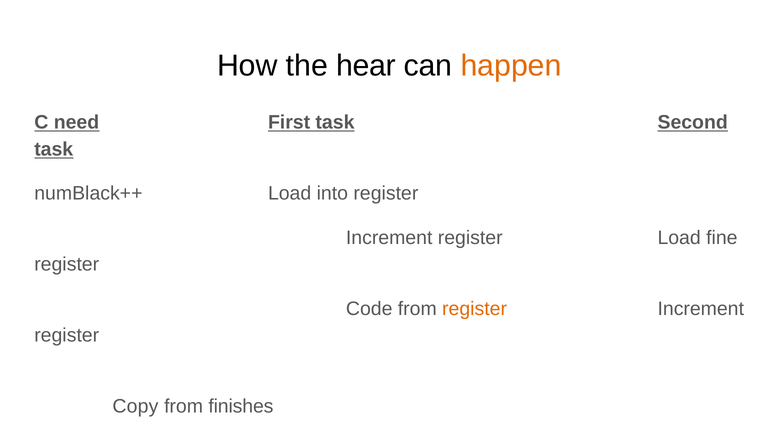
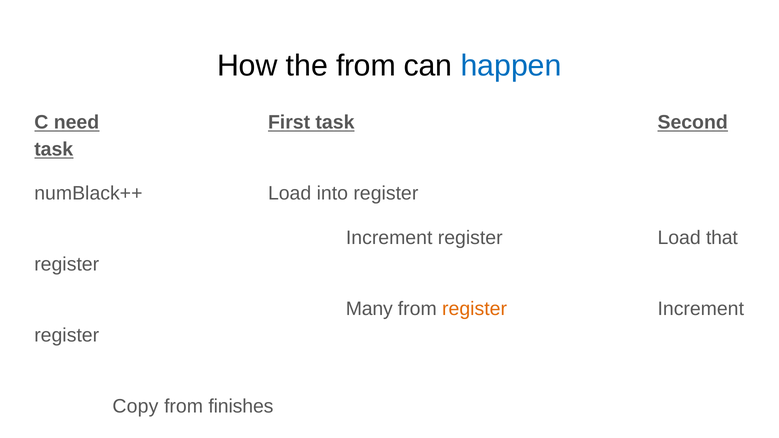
the hear: hear -> from
happen colour: orange -> blue
fine: fine -> that
Code: Code -> Many
